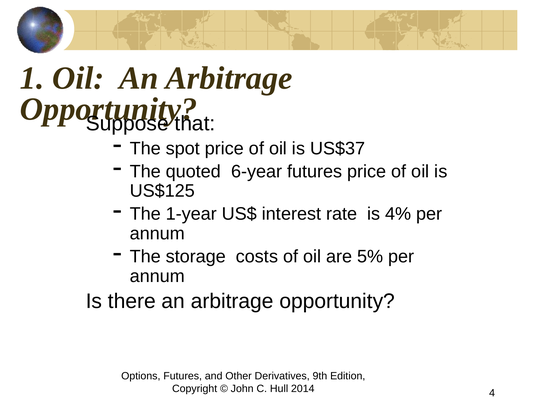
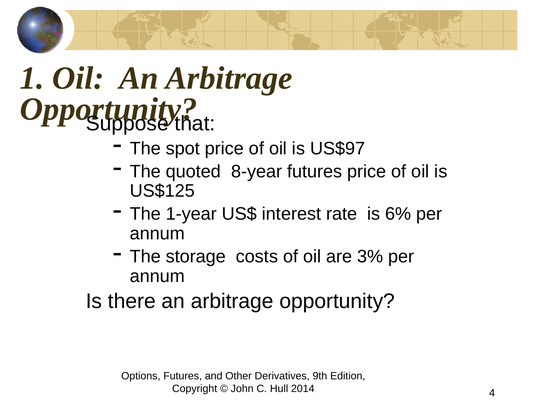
US$37: US$37 -> US$97
6-year: 6-year -> 8-year
4%: 4% -> 6%
5%: 5% -> 3%
